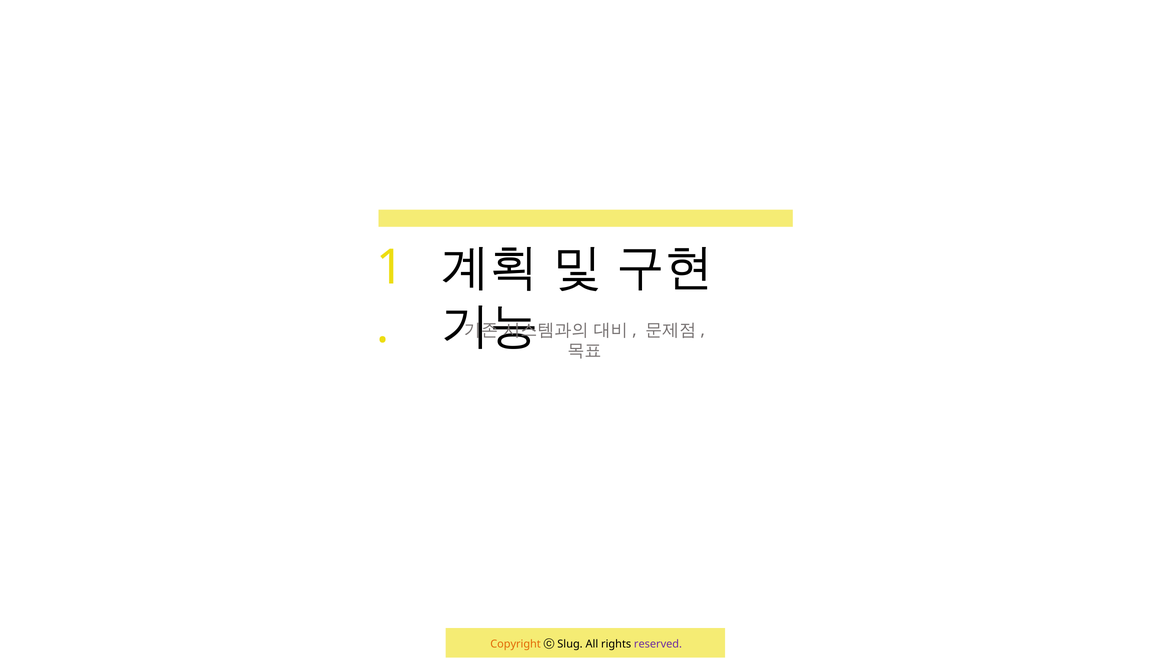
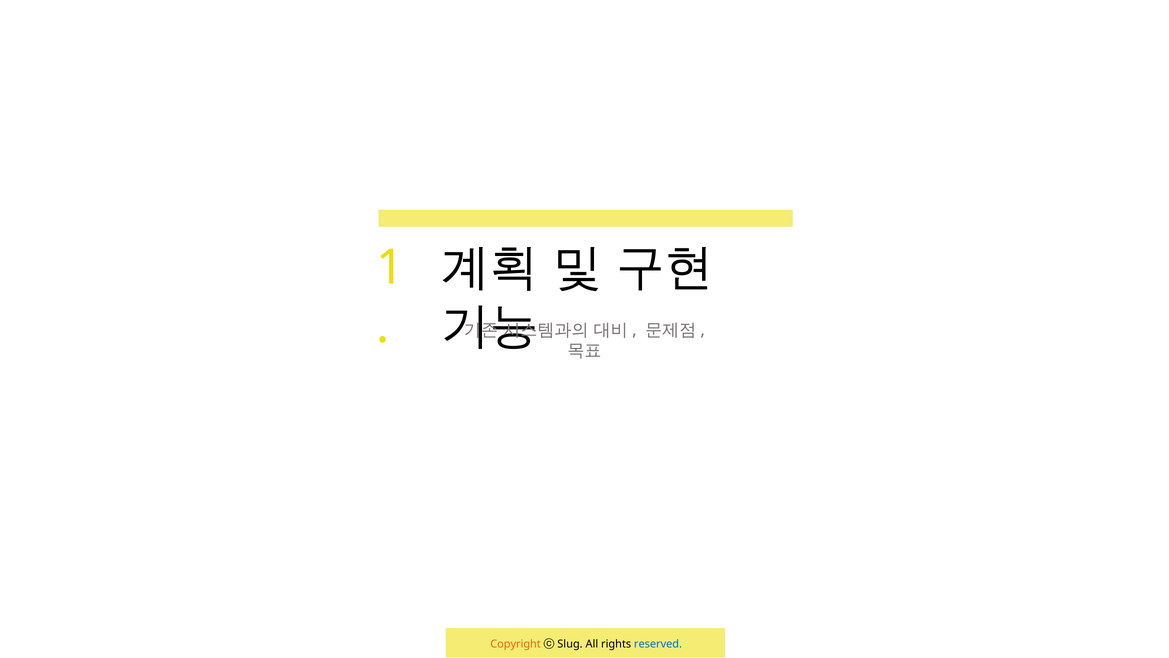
reserved colour: purple -> blue
